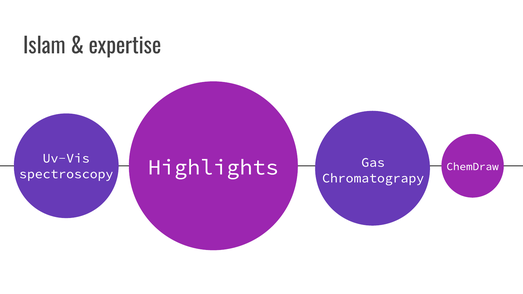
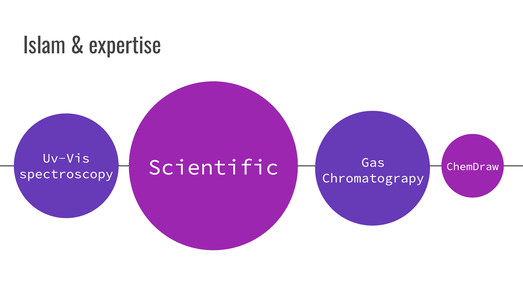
Highlights: Highlights -> Scientific
